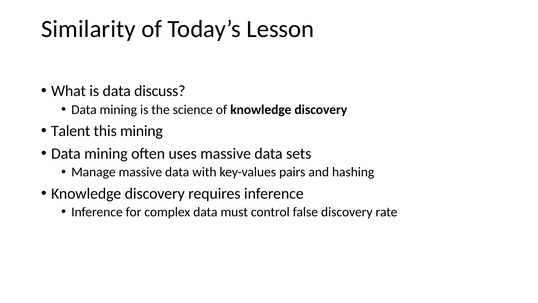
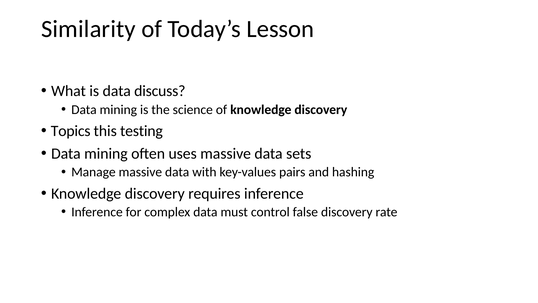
Talent: Talent -> Topics
this mining: mining -> testing
